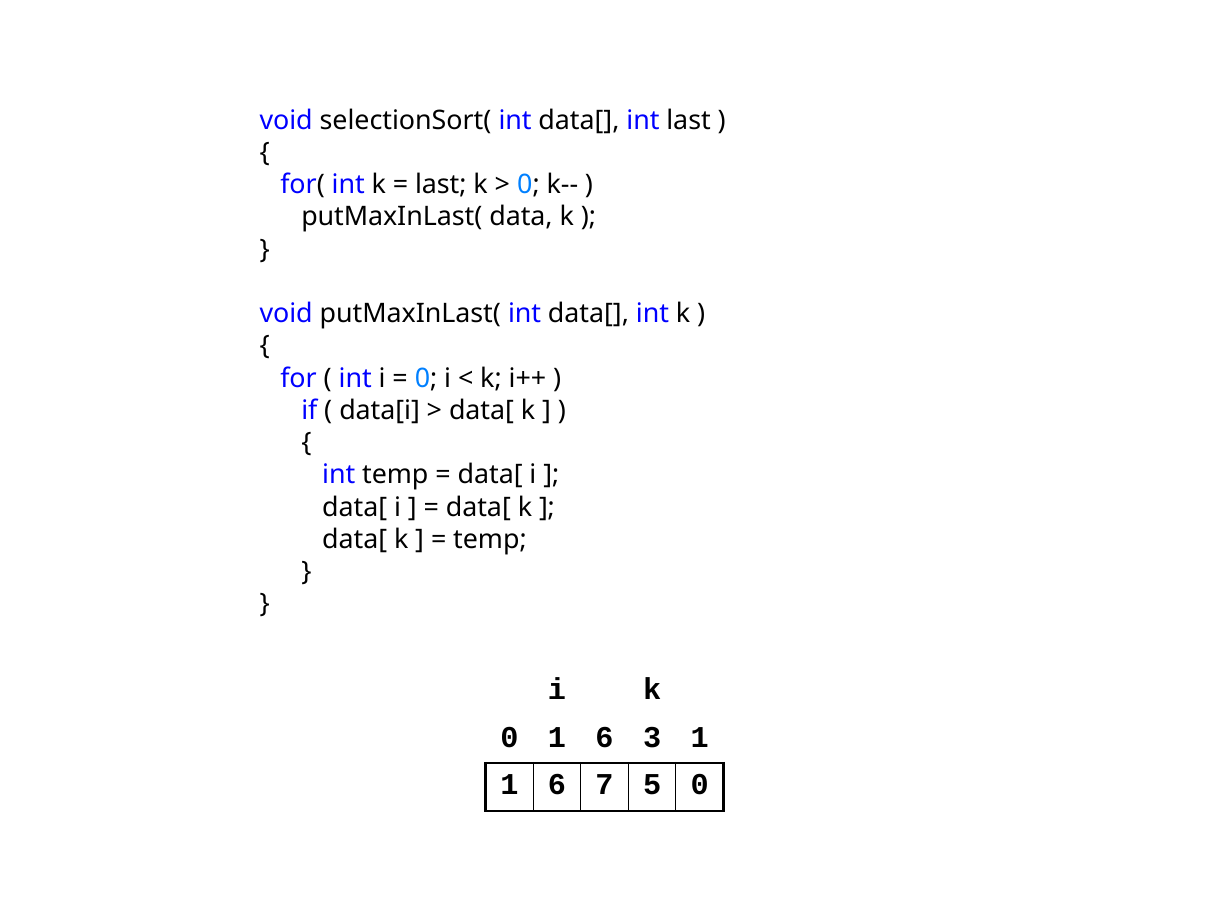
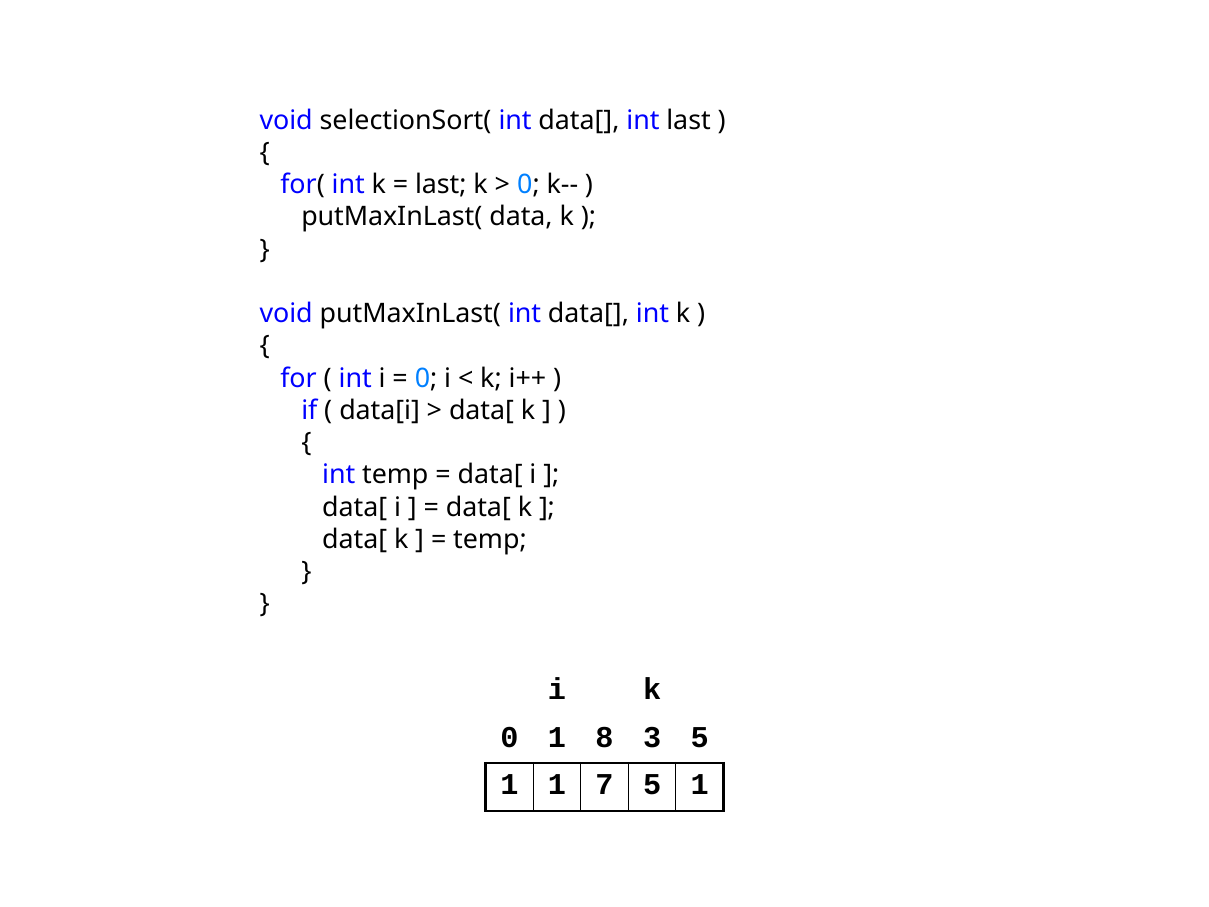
0 1 6: 6 -> 8
3 1: 1 -> 5
6 at (557, 785): 6 -> 1
7 5 0: 0 -> 1
